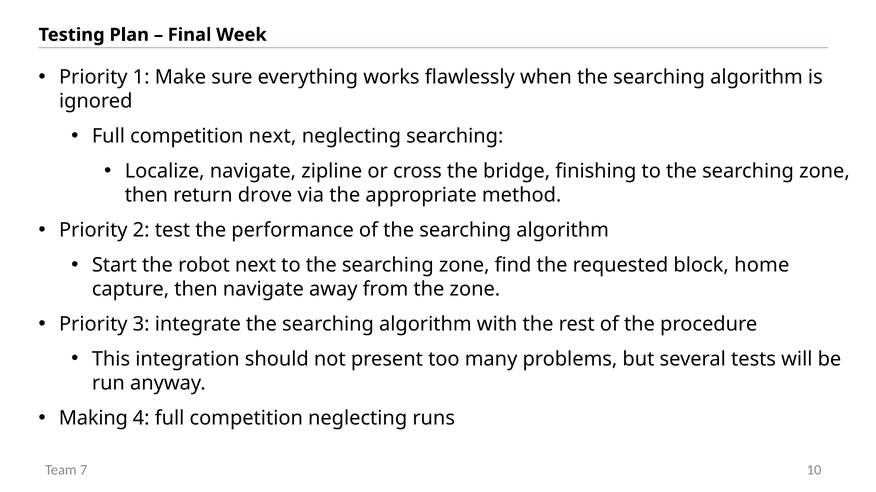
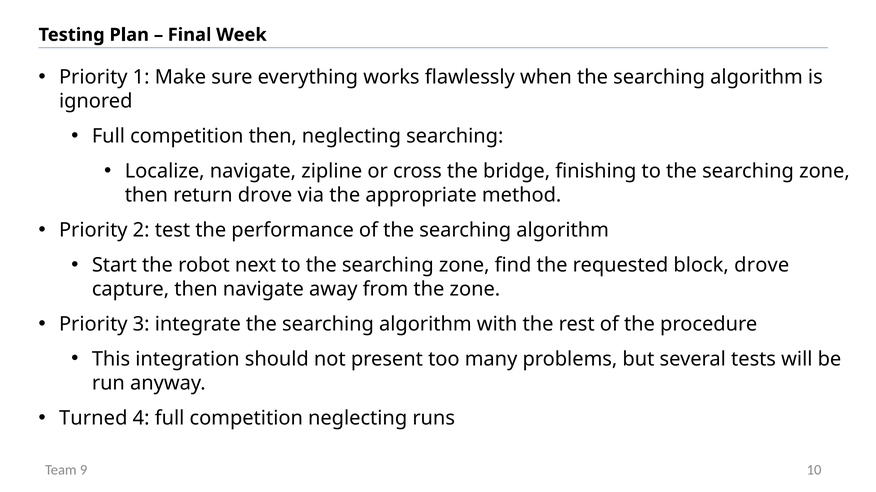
competition next: next -> then
block home: home -> drove
Making: Making -> Turned
7: 7 -> 9
